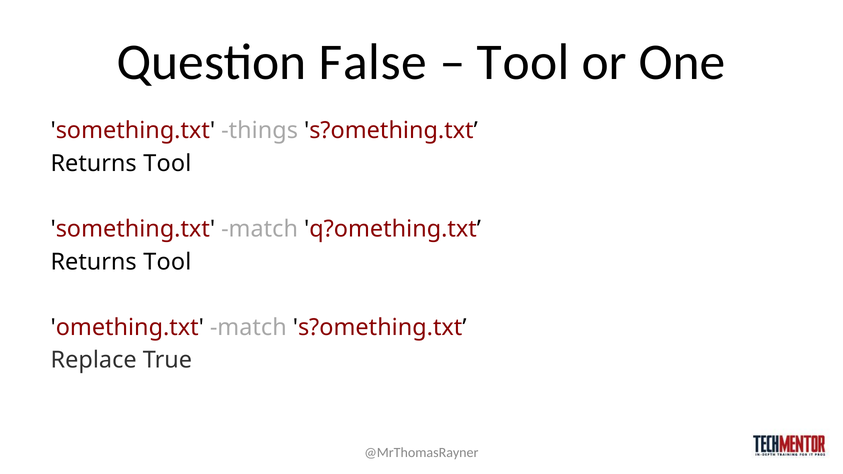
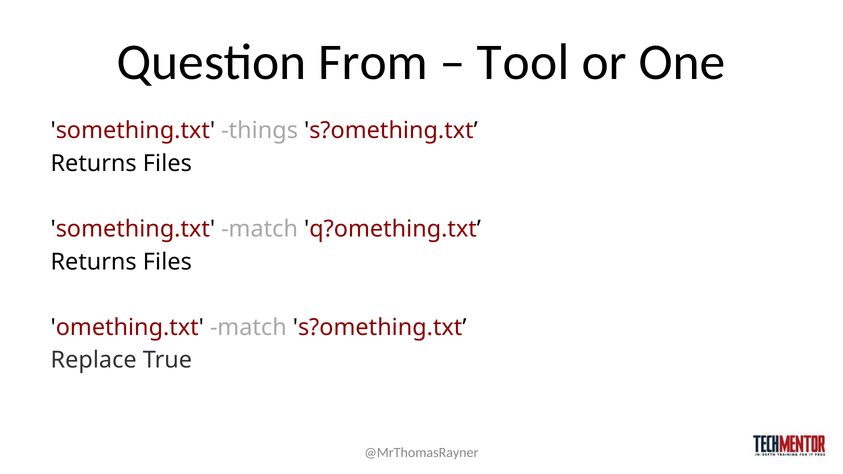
False: False -> From
Tool at (167, 163): Tool -> Files
Tool at (167, 262): Tool -> Files
